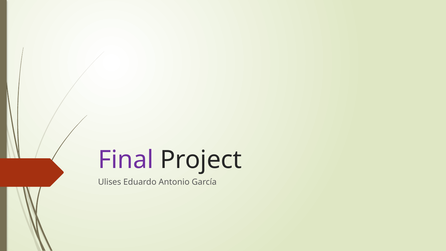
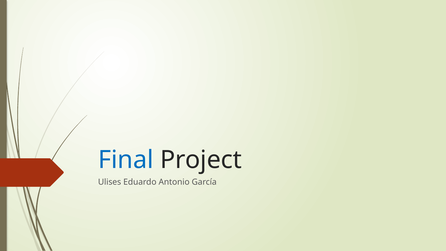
Final colour: purple -> blue
